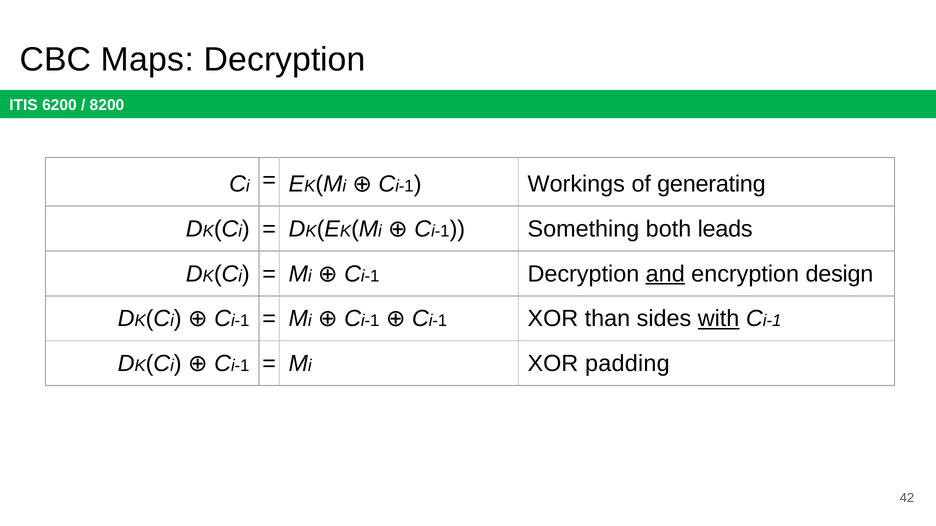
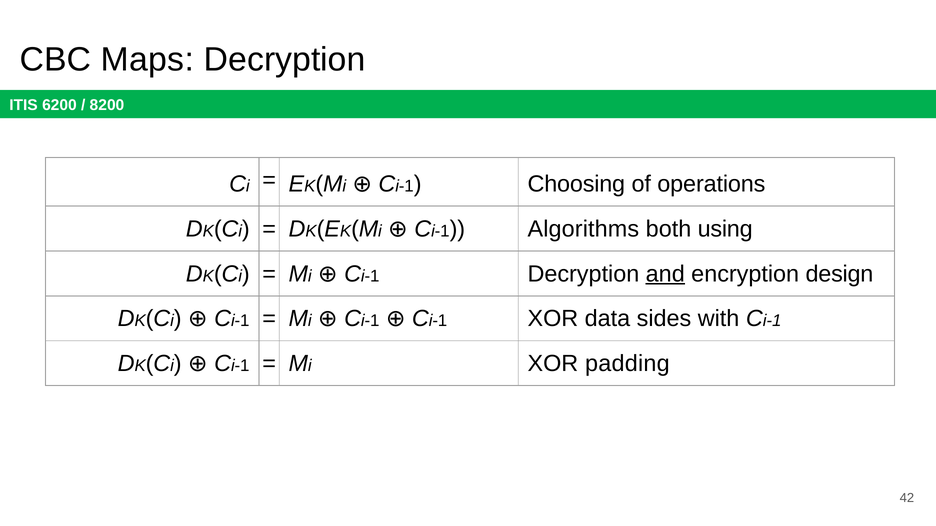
Workings: Workings -> Choosing
generating: generating -> operations
Something: Something -> Algorithms
leads: leads -> using
than: than -> data
with underline: present -> none
